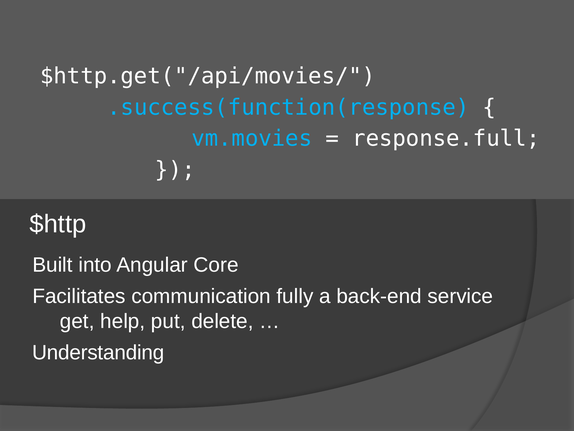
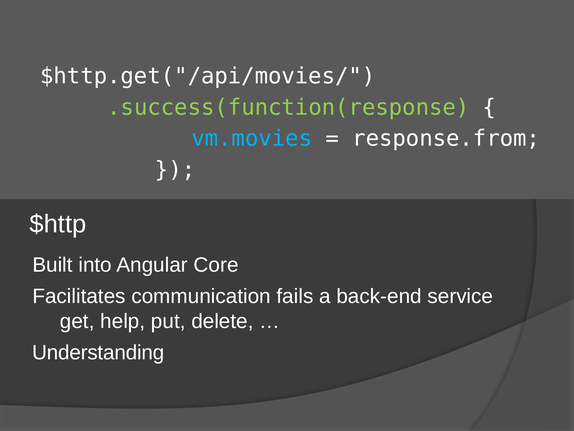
.success(function(response colour: light blue -> light green
response.full: response.full -> response.from
fully: fully -> fails
